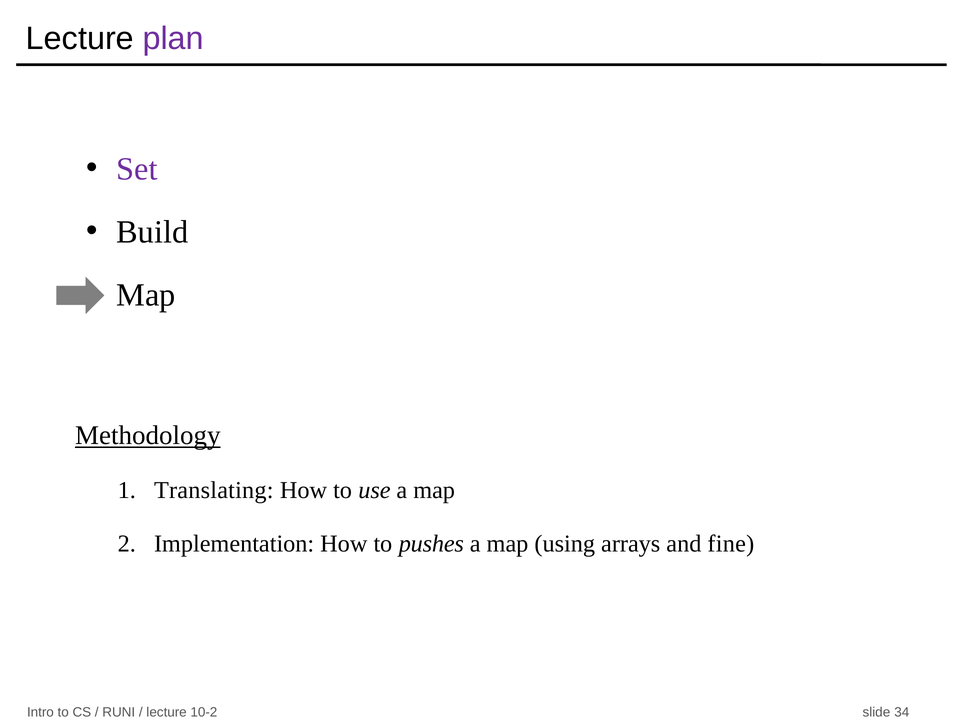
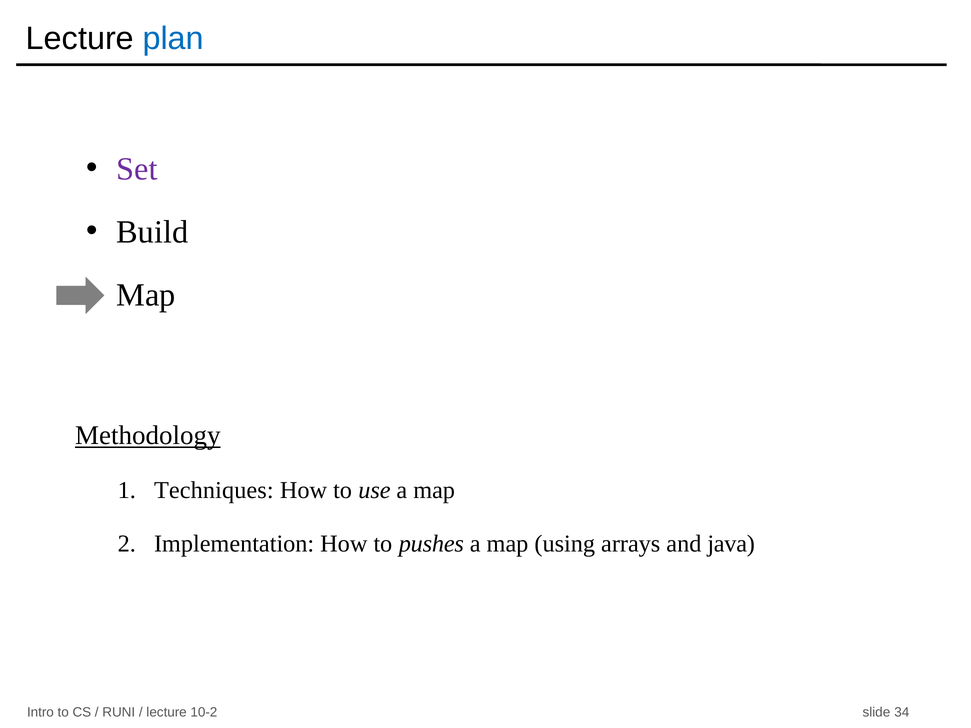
plan colour: purple -> blue
Translating: Translating -> Techniques
fine: fine -> java
